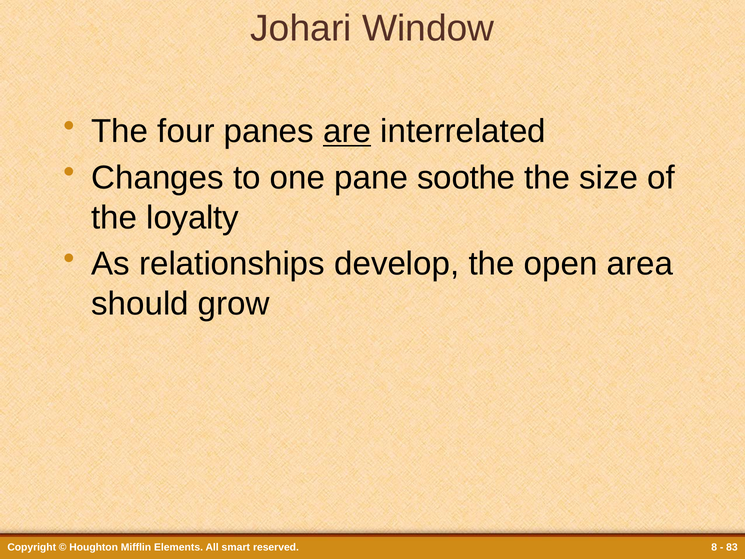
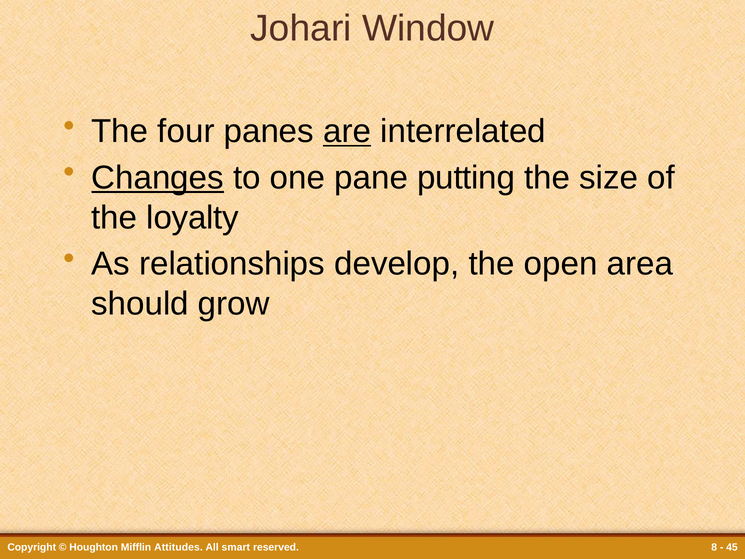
Changes underline: none -> present
soothe: soothe -> putting
Elements: Elements -> Attitudes
83: 83 -> 45
